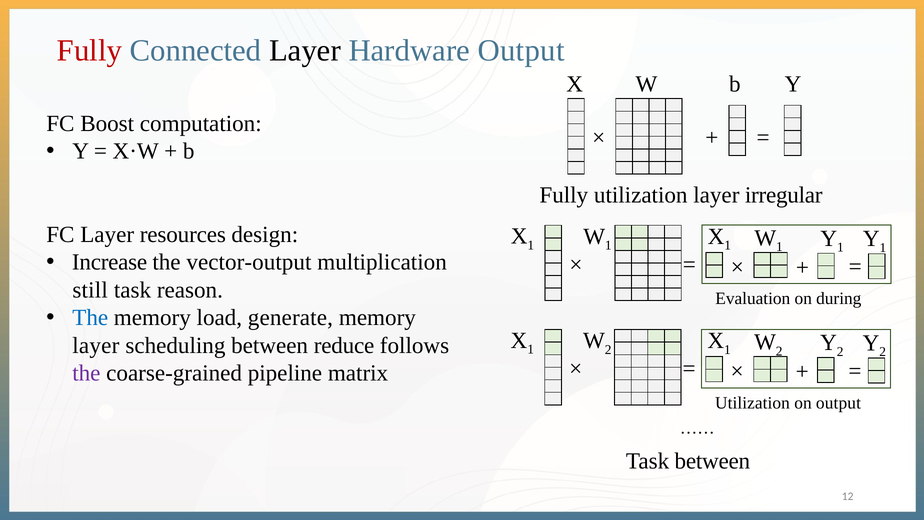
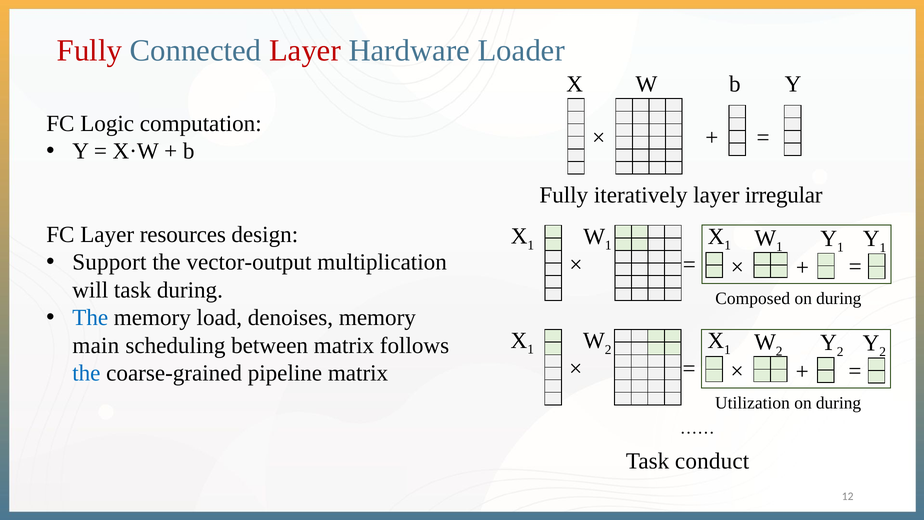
Layer at (305, 50) colour: black -> red
Hardware Output: Output -> Loader
Boost: Boost -> Logic
Fully utilization: utilization -> iteratively
Increase: Increase -> Support
still: still -> will
task reason: reason -> during
Evaluation: Evaluation -> Composed
generate: generate -> denoises
layer at (96, 345): layer -> main
between reduce: reduce -> matrix
the at (86, 373) colour: purple -> blue
output at (838, 403): output -> during
Task between: between -> conduct
